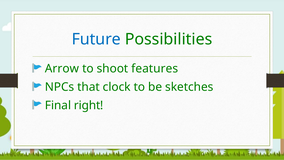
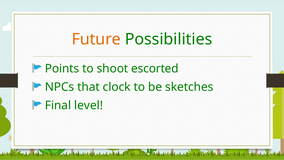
Future colour: blue -> orange
Arrow: Arrow -> Points
features: features -> escorted
right: right -> level
